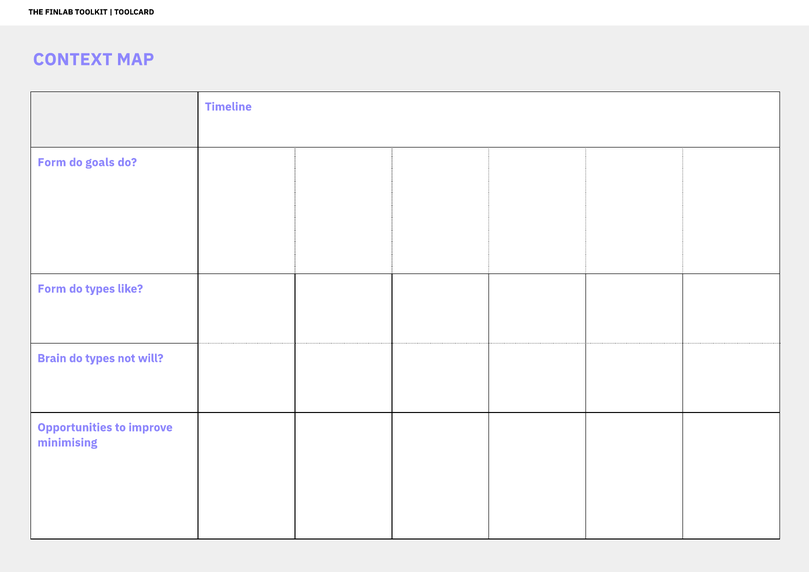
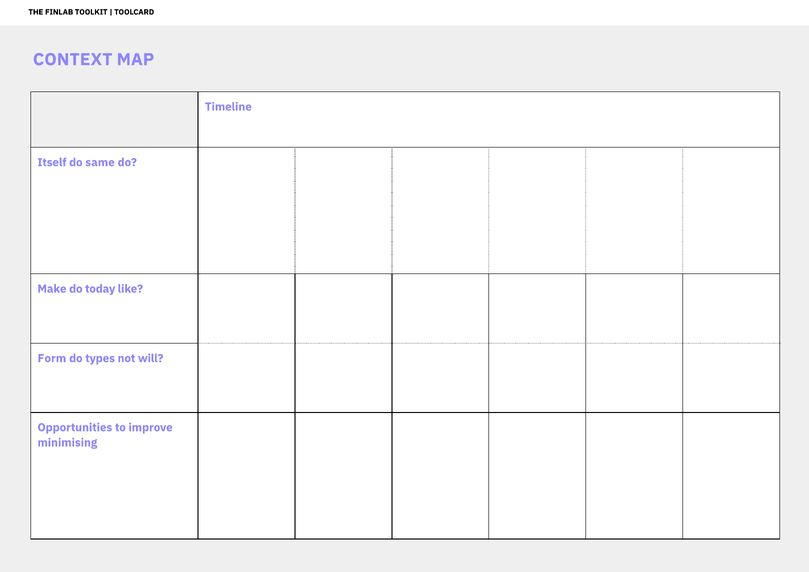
Form at (52, 162): Form -> Itself
goals: goals -> same
Form at (52, 289): Form -> Make
types at (100, 289): types -> today
Brain: Brain -> Form
